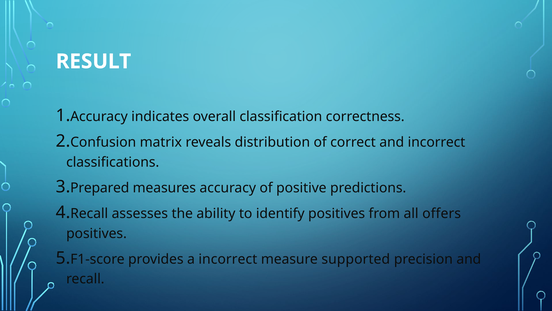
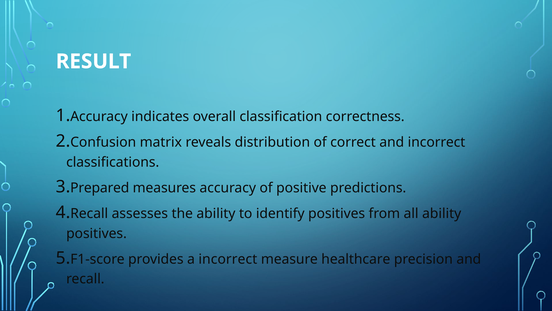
all offers: offers -> ability
supported: supported -> healthcare
